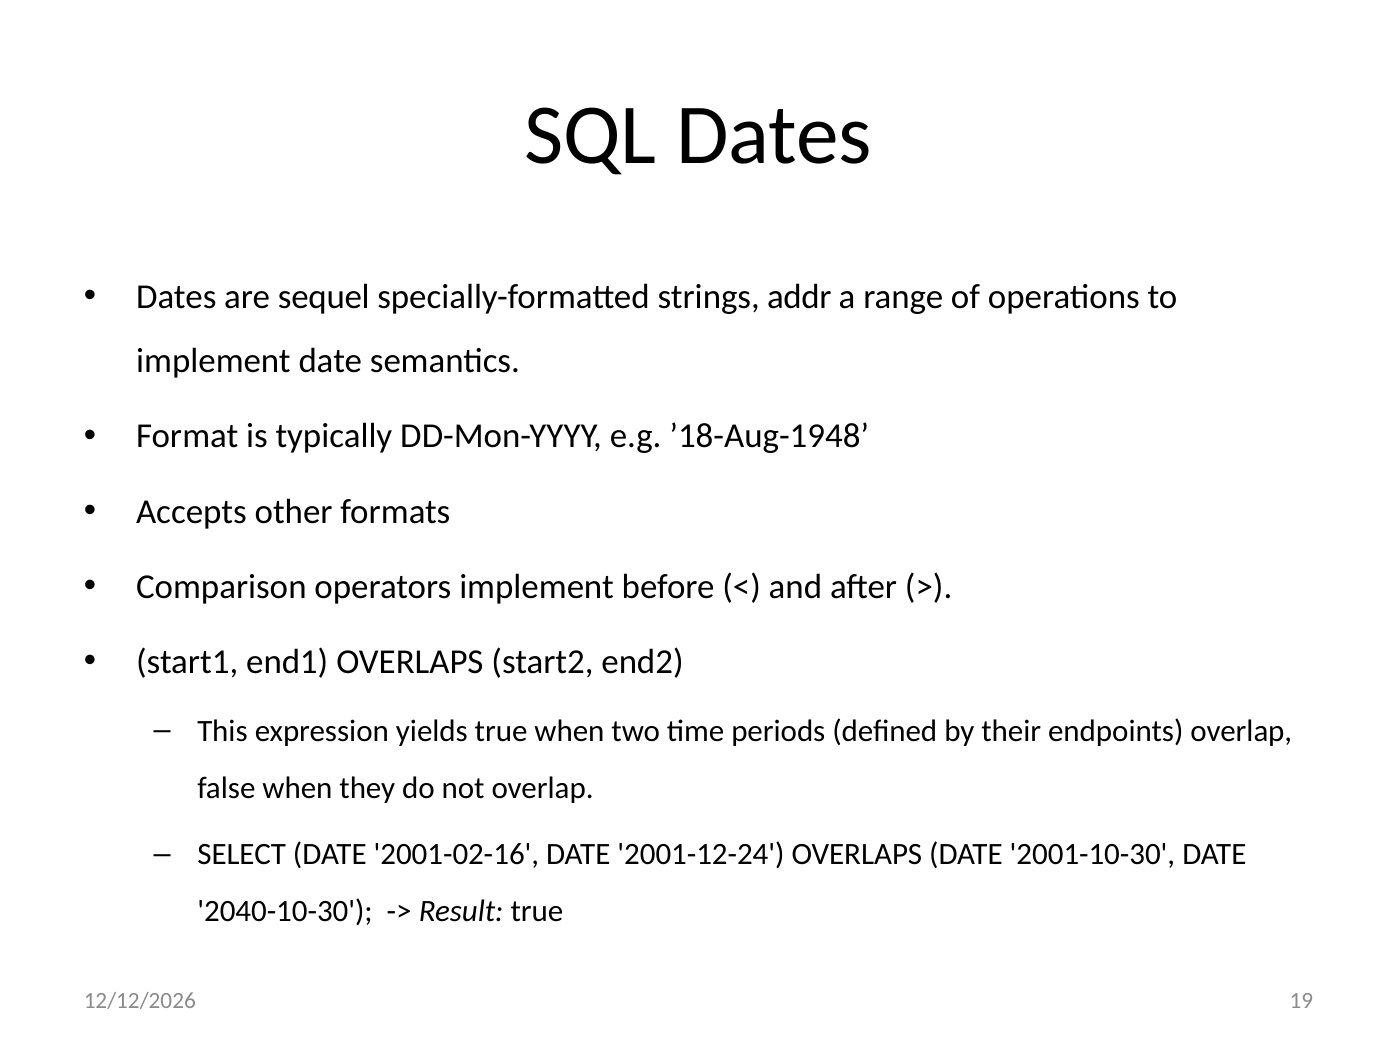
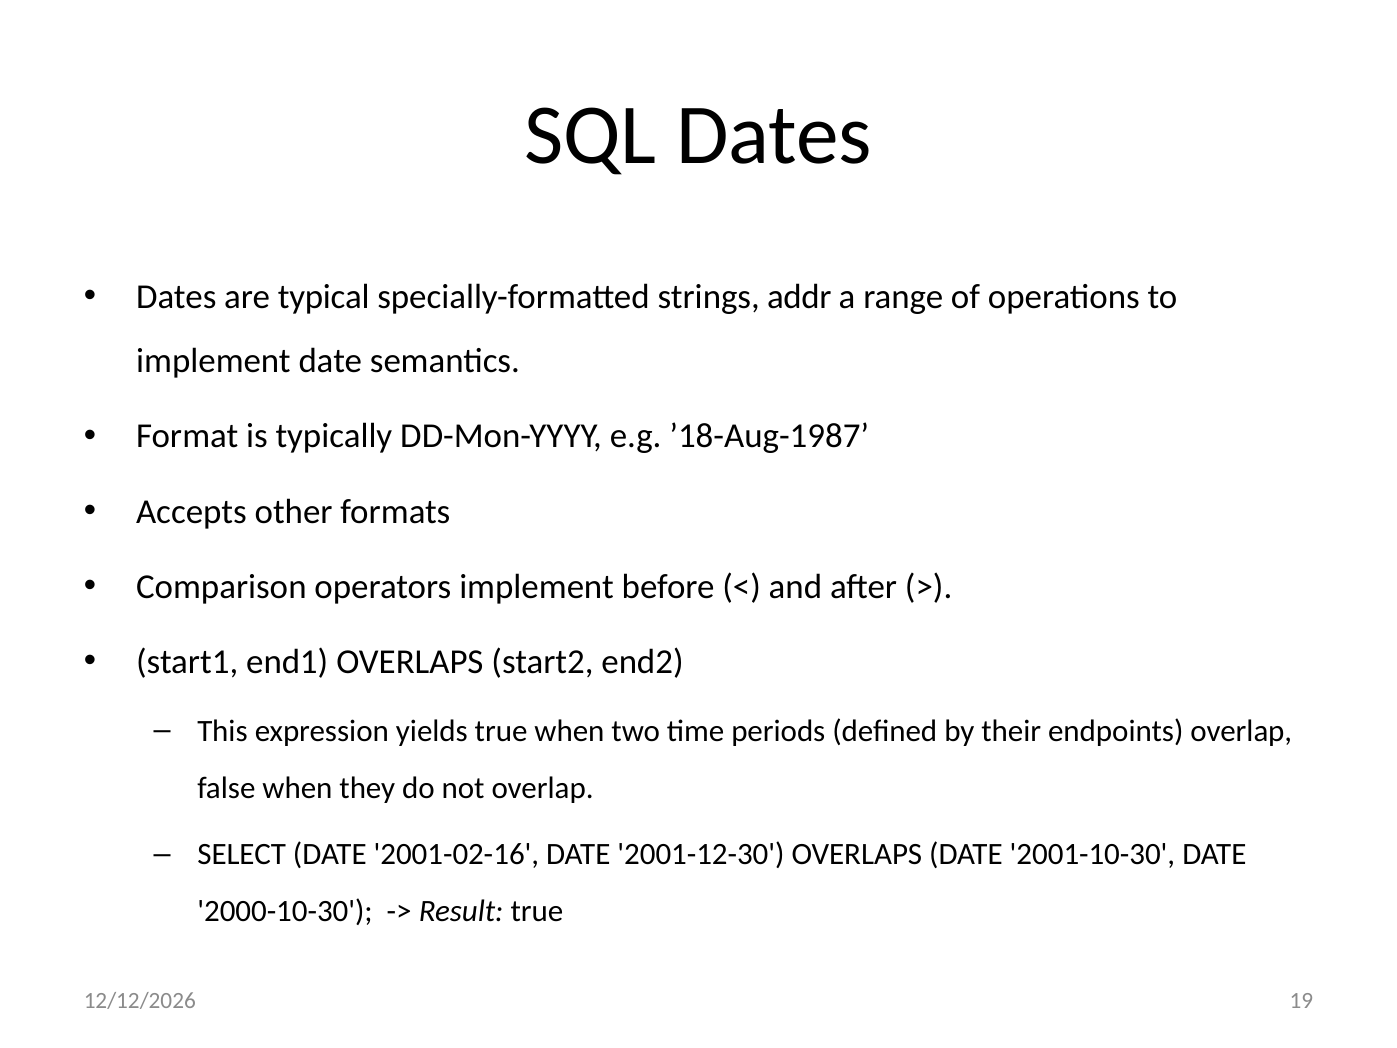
sequel: sequel -> typical
’18-Aug-1948: ’18-Aug-1948 -> ’18-Aug-1987
2001-12-24: 2001-12-24 -> 2001-12-30
2040-10-30: 2040-10-30 -> 2000-10-30
